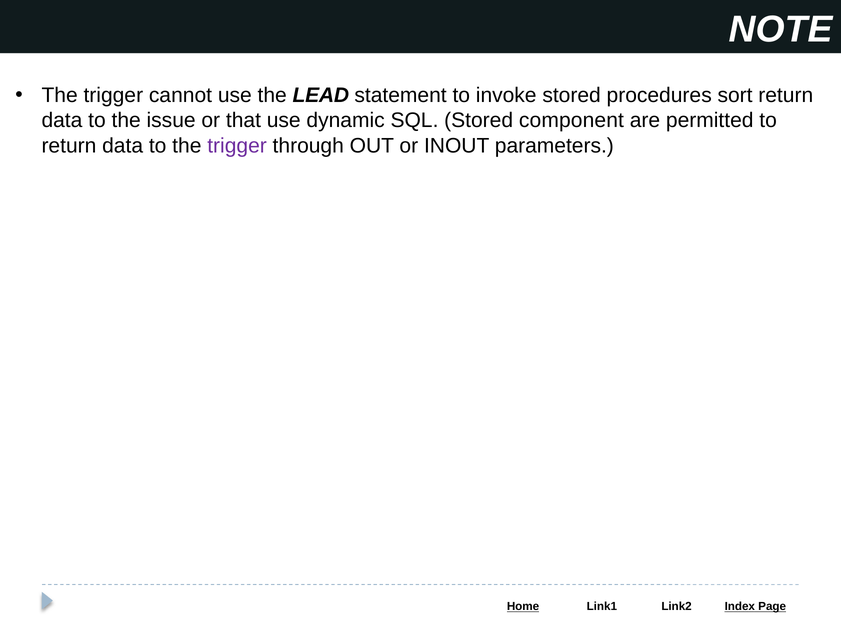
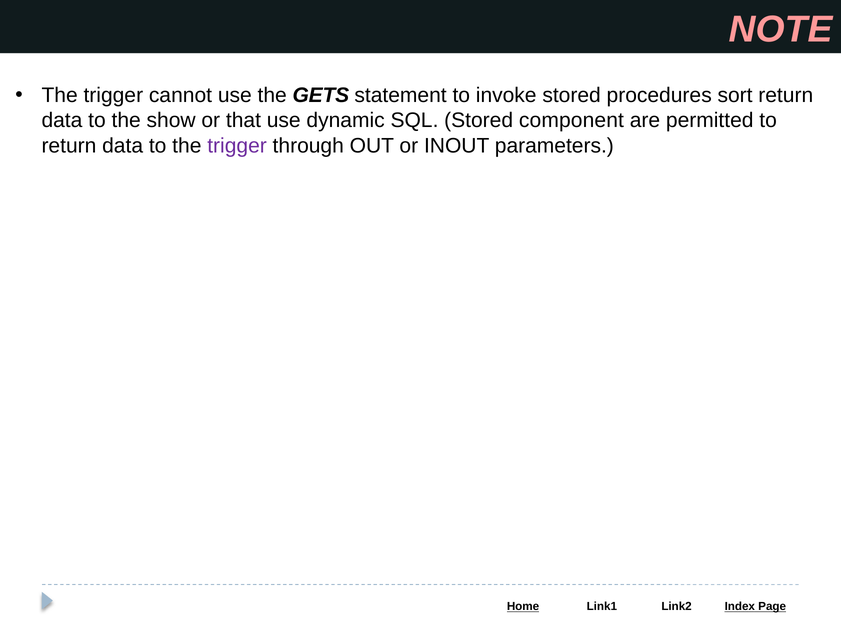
NOTE colour: white -> pink
LEAD: LEAD -> GETS
issue: issue -> show
